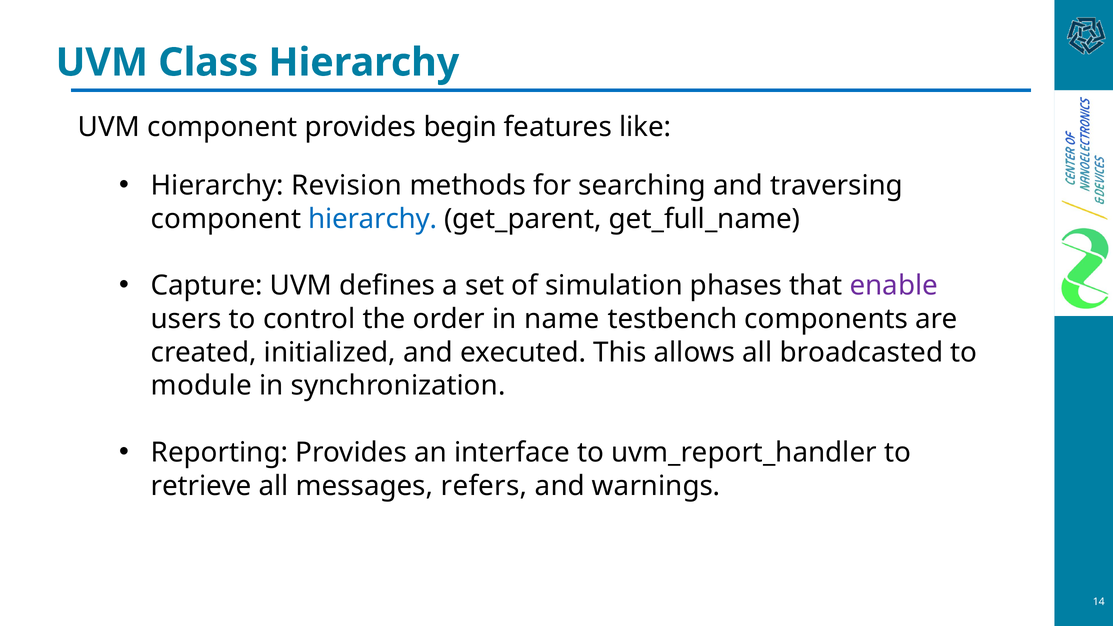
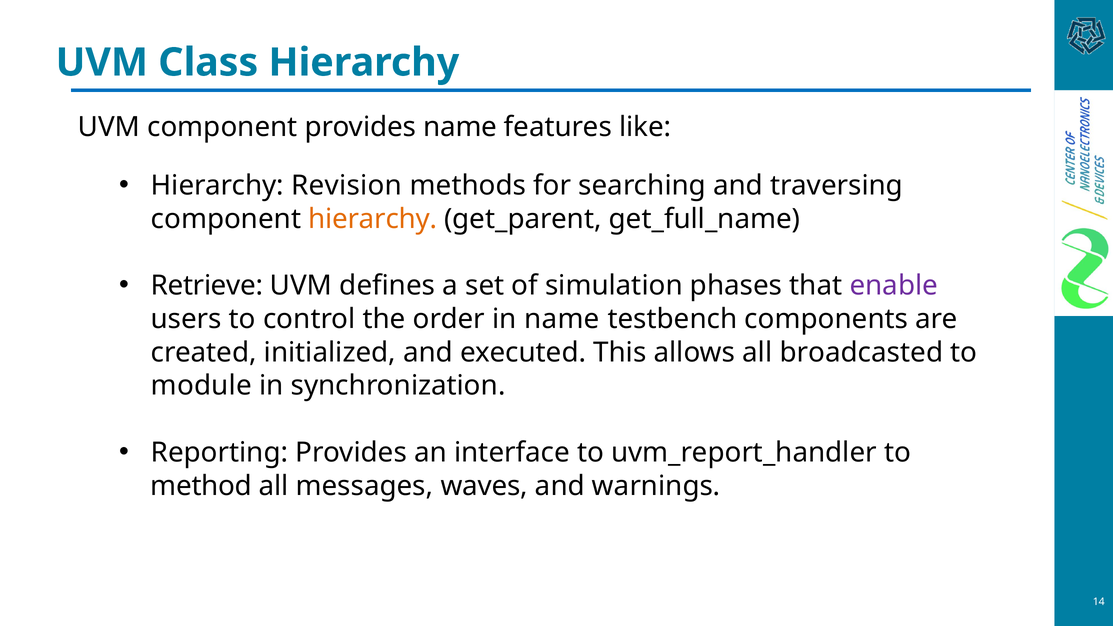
provides begin: begin -> name
hierarchy at (373, 219) colour: blue -> orange
Capture: Capture -> Retrieve
retrieve: retrieve -> method
refers: refers -> waves
